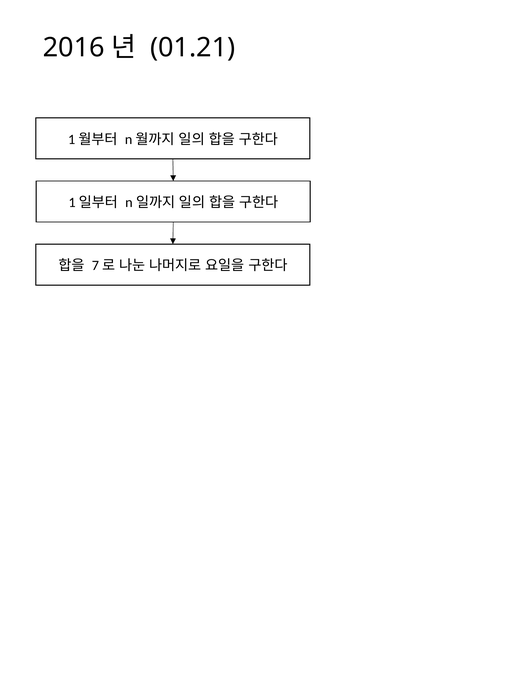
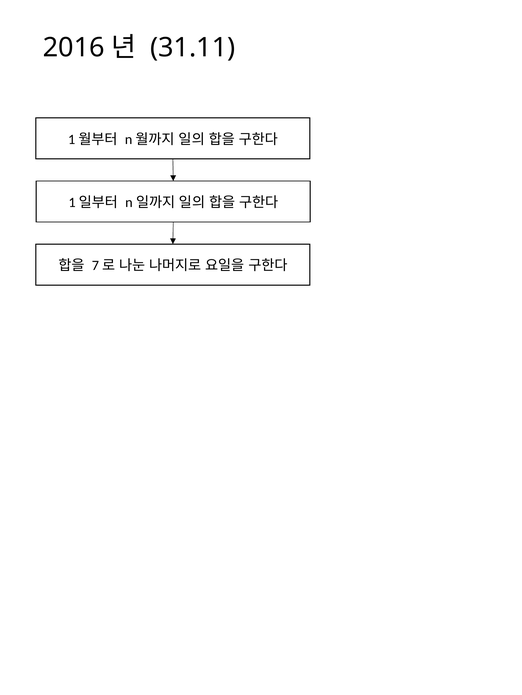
01.21: 01.21 -> 31.11
